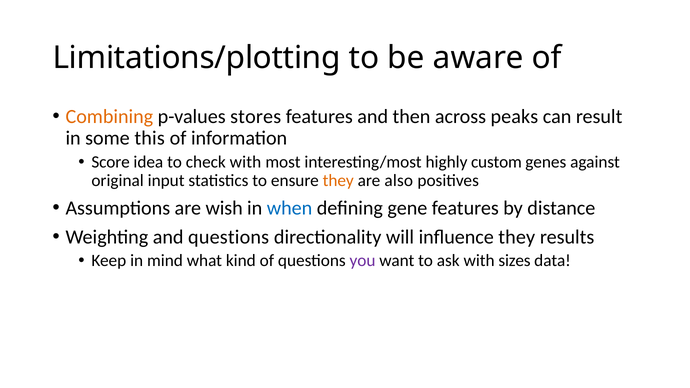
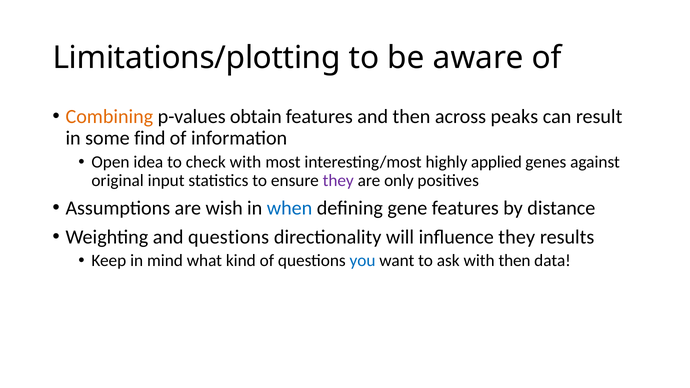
stores: stores -> obtain
this: this -> find
Score: Score -> Open
custom: custom -> applied
they at (338, 181) colour: orange -> purple
also: also -> only
you colour: purple -> blue
with sizes: sizes -> then
